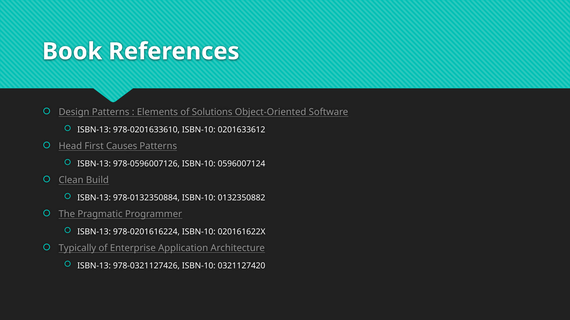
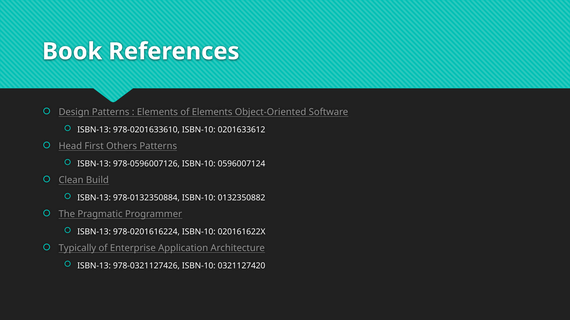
of Solutions: Solutions -> Elements
Causes: Causes -> Others
